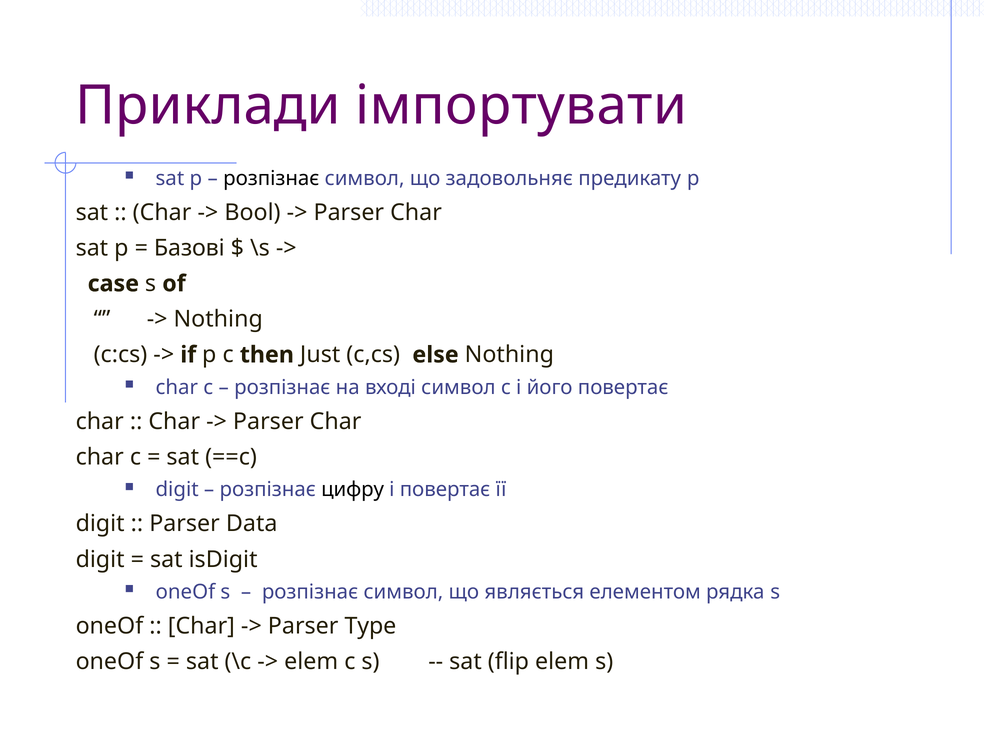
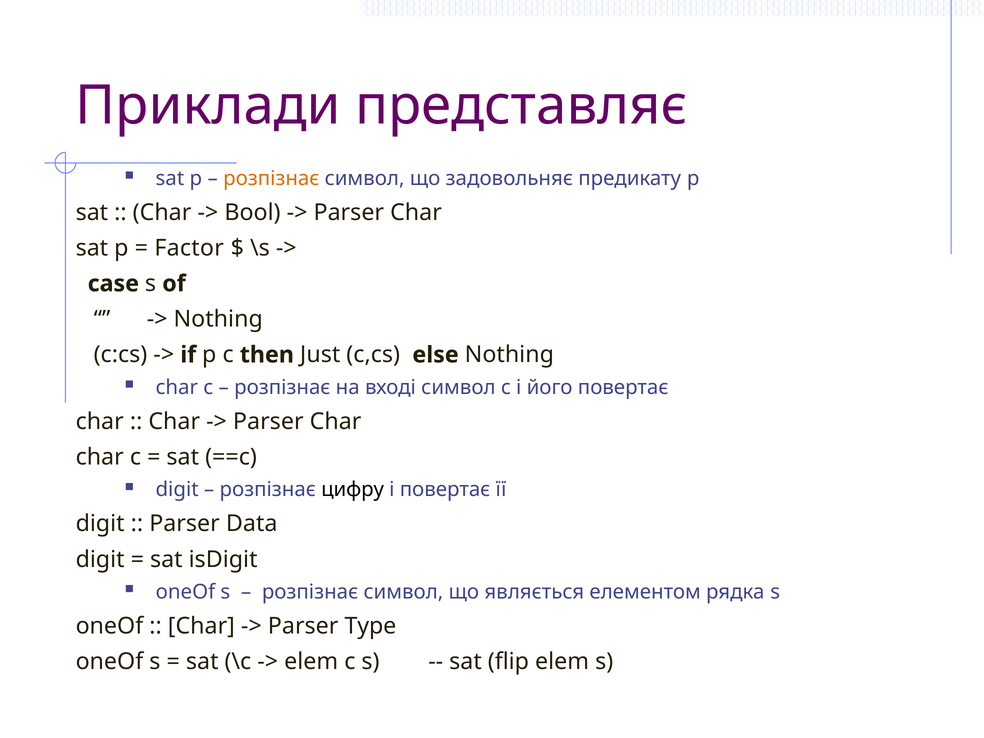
імпортувати: імпортувати -> представляє
розпізнає at (271, 178) colour: black -> orange
Базові: Базові -> Factor
